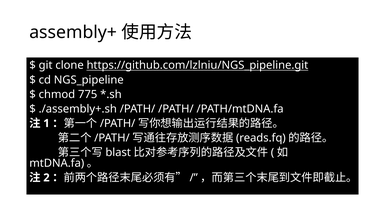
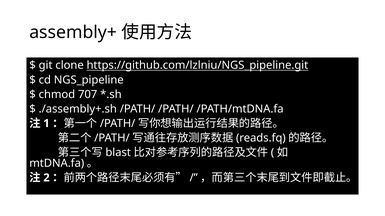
775: 775 -> 707
